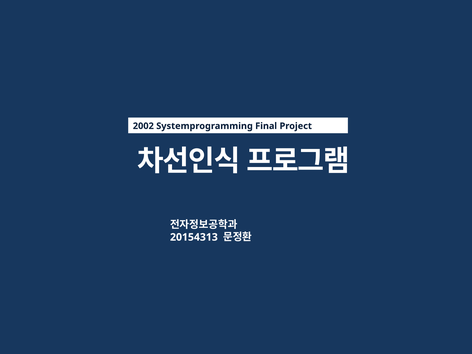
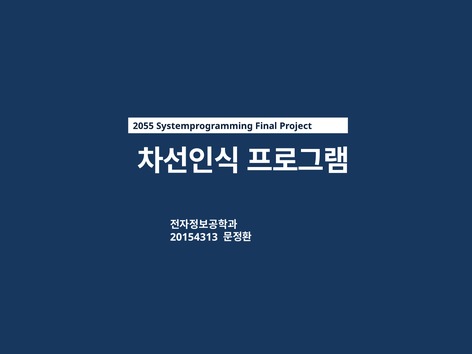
2002: 2002 -> 2055
